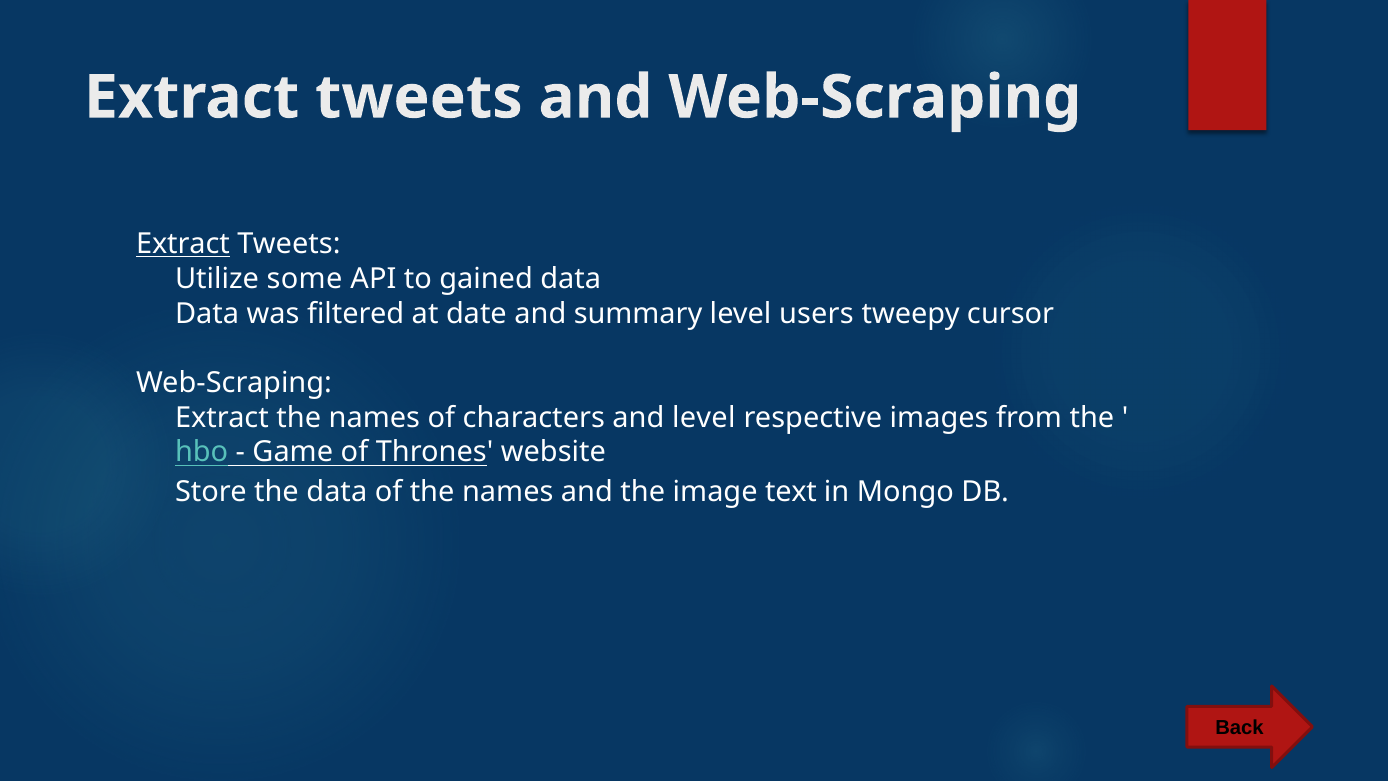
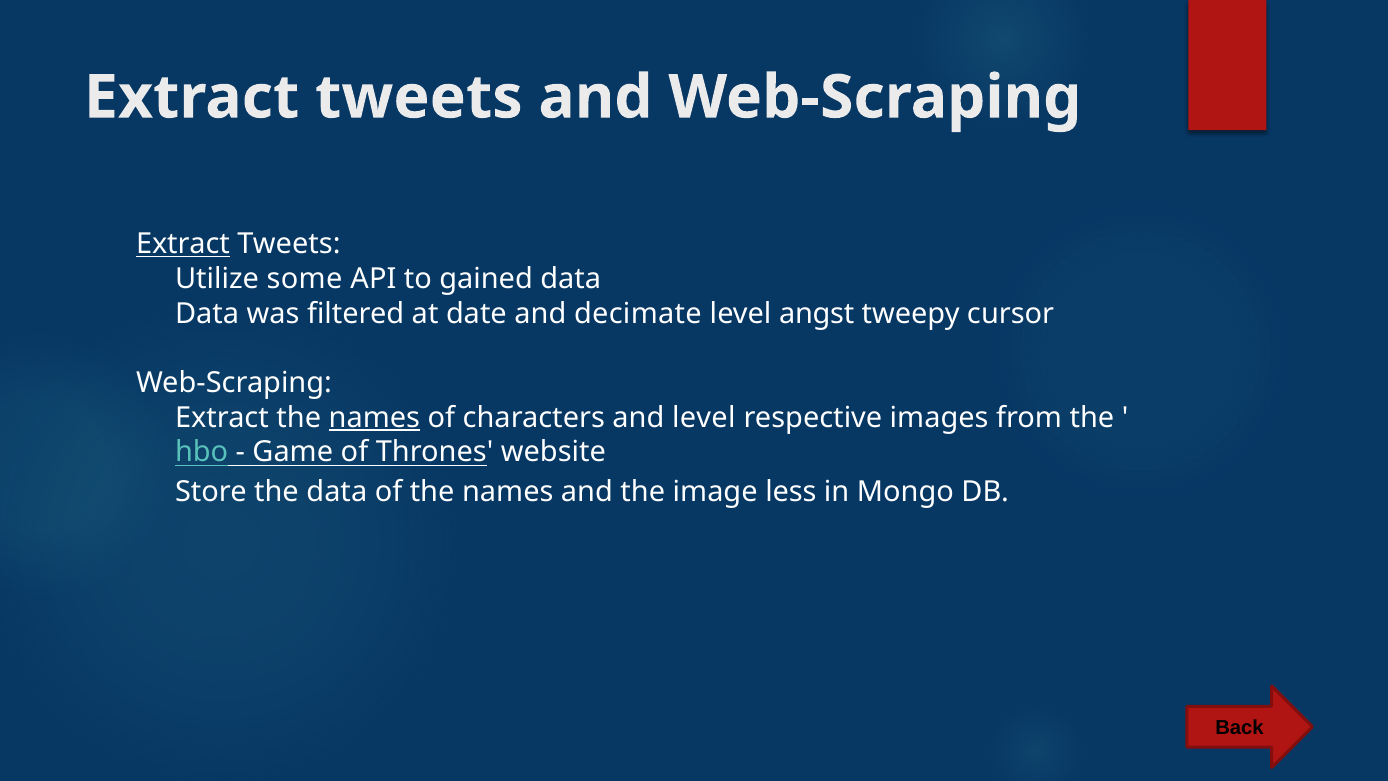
summary: summary -> decimate
users: users -> angst
names at (374, 418) underline: none -> present
text: text -> less
